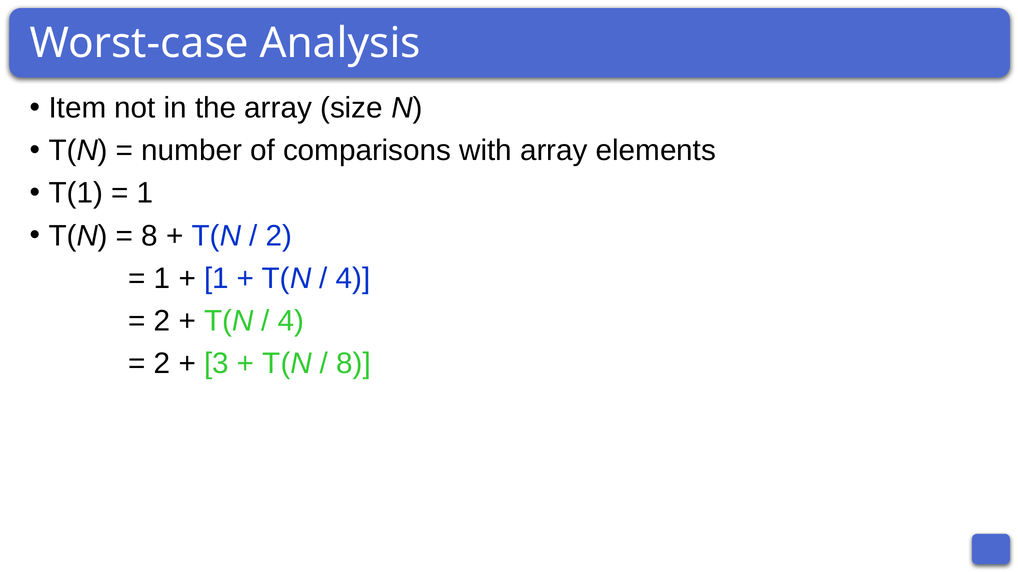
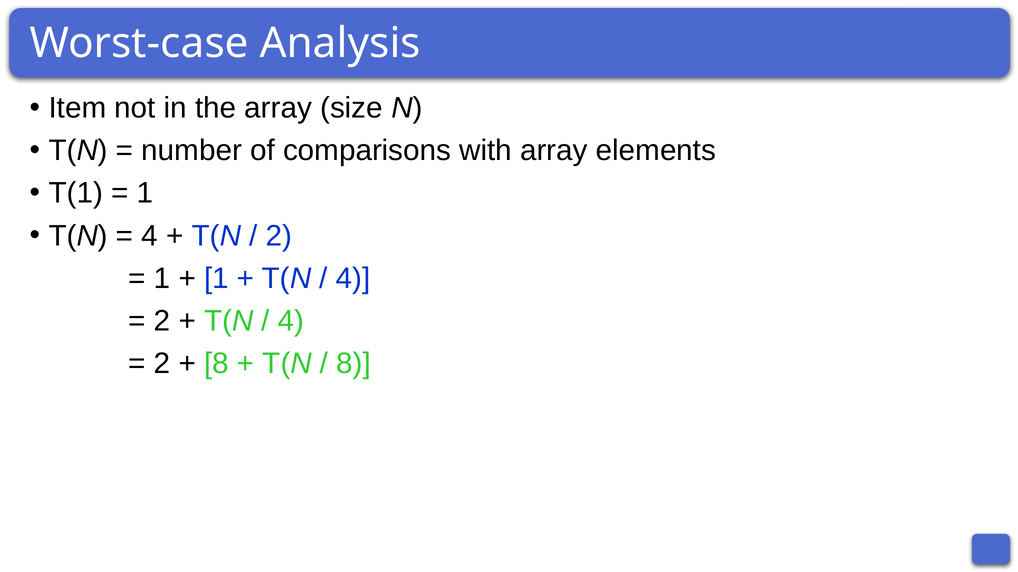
8 at (150, 236): 8 -> 4
3 at (216, 364): 3 -> 8
